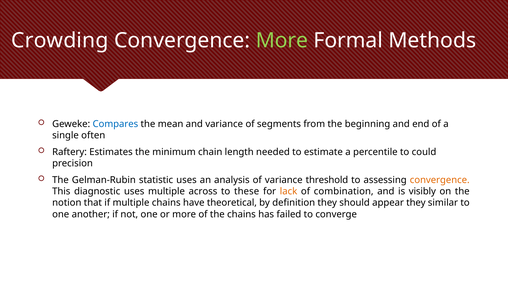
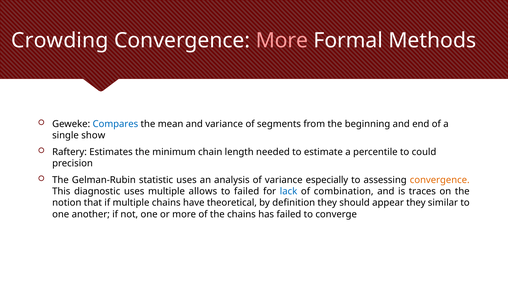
More at (282, 40) colour: light green -> pink
often: often -> show
threshold: threshold -> especially
across: across -> allows
to these: these -> failed
lack colour: orange -> blue
visibly: visibly -> traces
